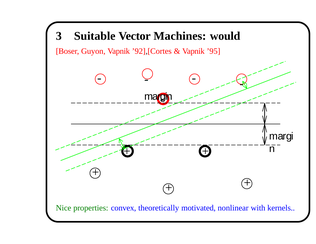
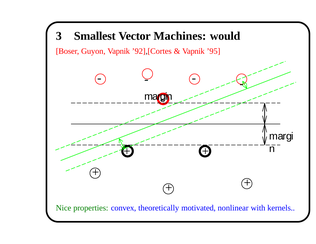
Suitable: Suitable -> Smallest
